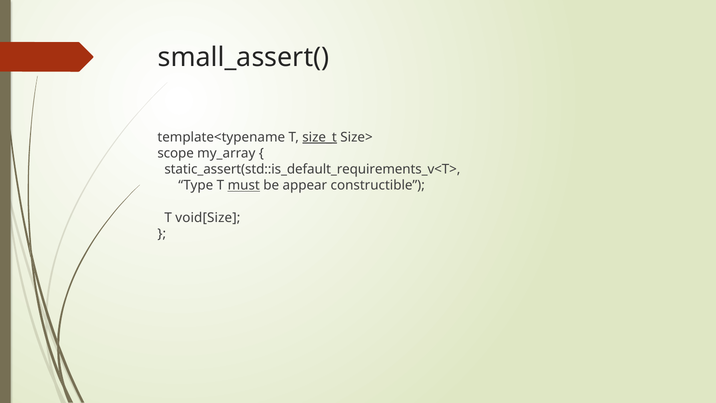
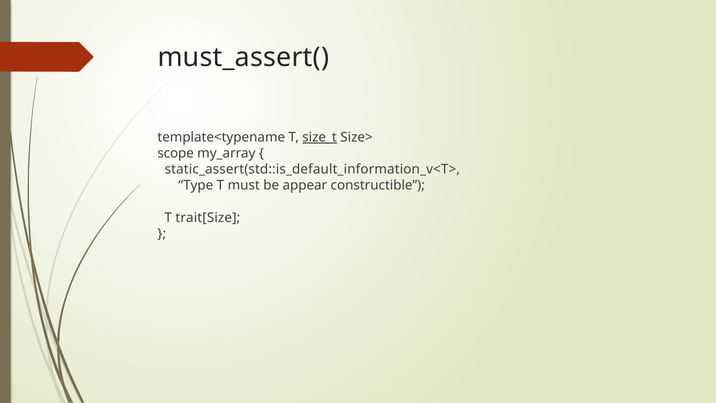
small_assert(: small_assert( -> must_assert(
static_assert(std::is_default_requirements_v<T>: static_assert(std::is_default_requirements_v<T> -> static_assert(std::is_default_information_v<T>
must underline: present -> none
void[Size: void[Size -> trait[Size
